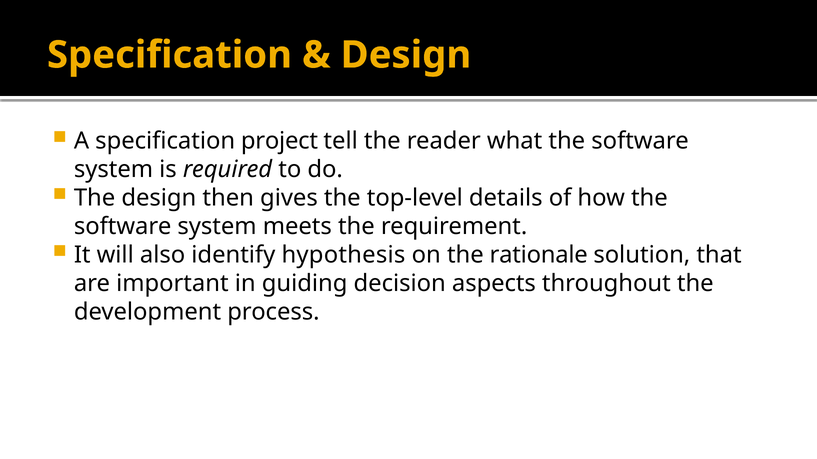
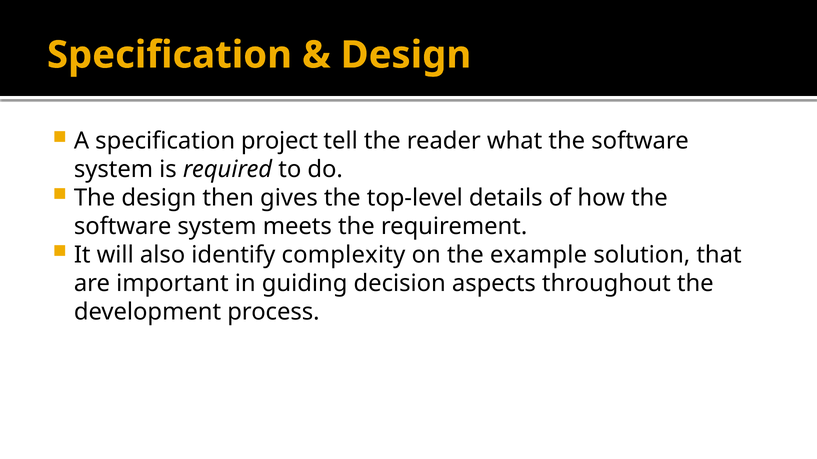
hypothesis: hypothesis -> complexity
rationale: rationale -> example
